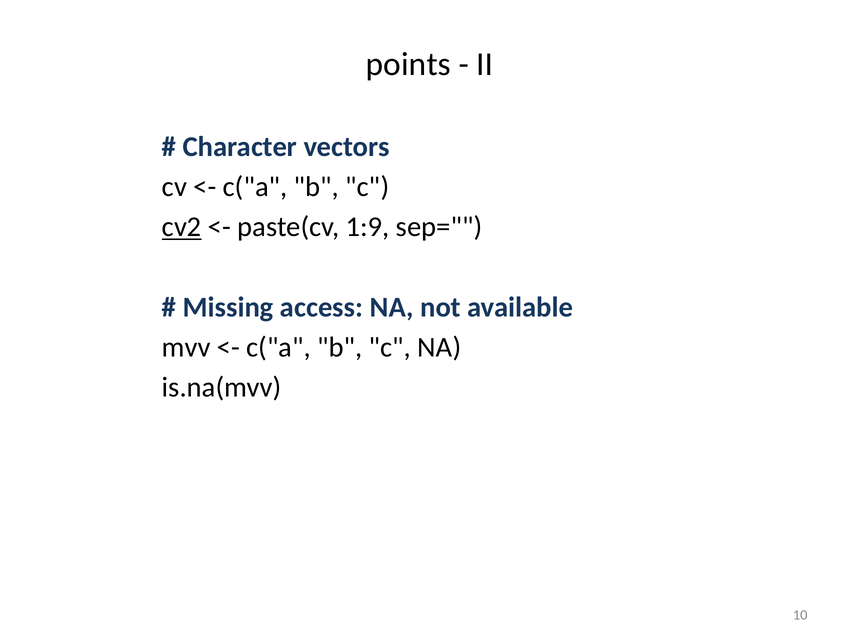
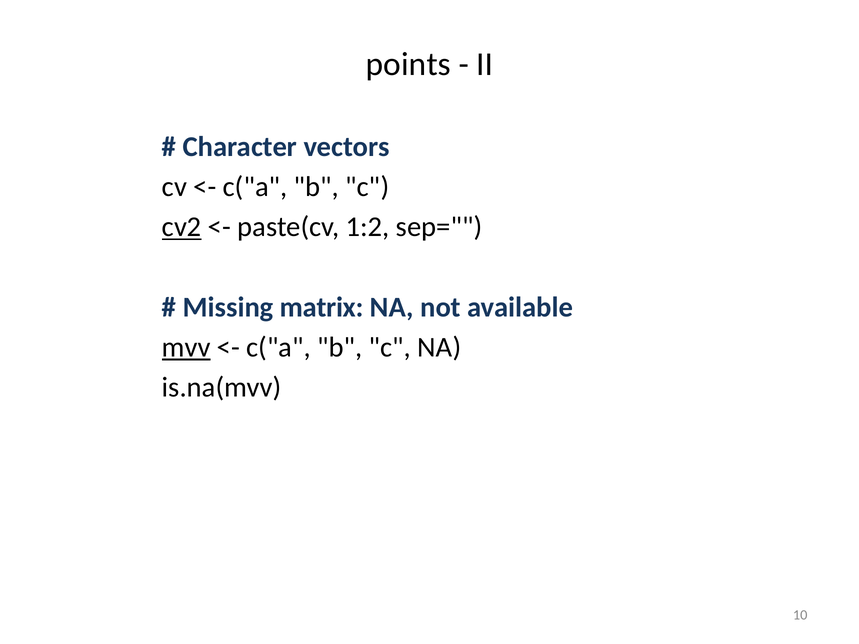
1:9: 1:9 -> 1:2
access: access -> matrix
mvv underline: none -> present
